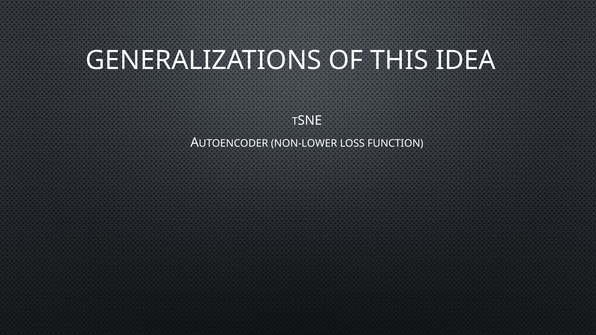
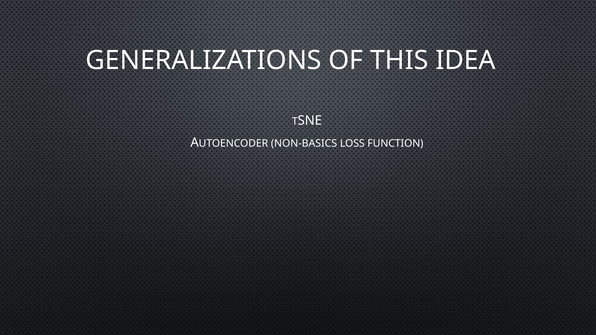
NON-LOWER: NON-LOWER -> NON-BASICS
